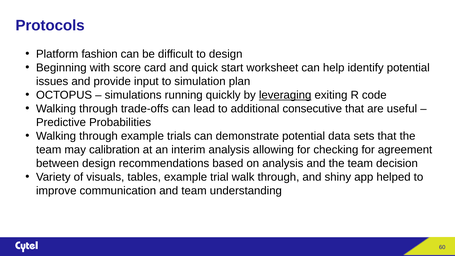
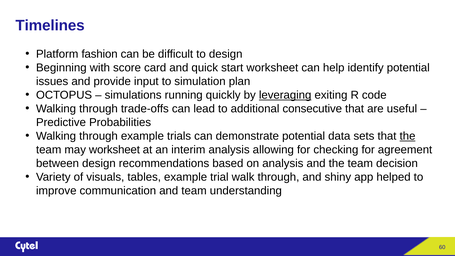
Protocols: Protocols -> Timelines
the at (408, 136) underline: none -> present
may calibration: calibration -> worksheet
